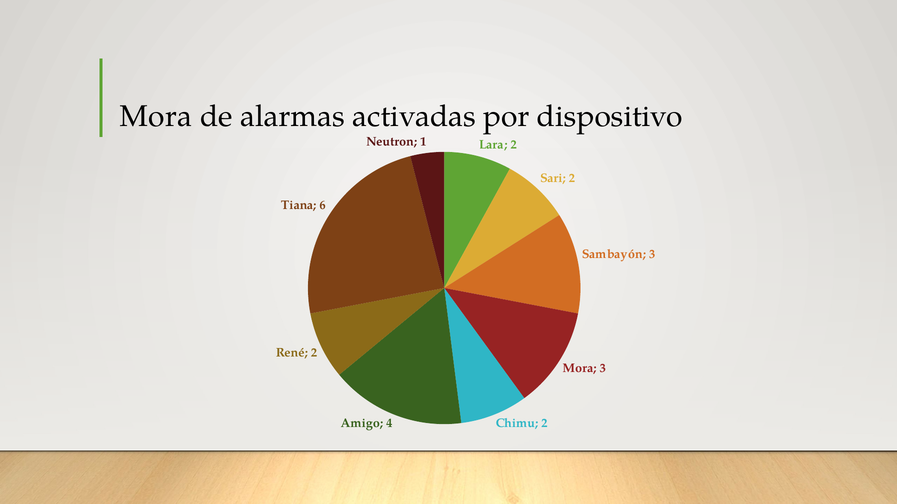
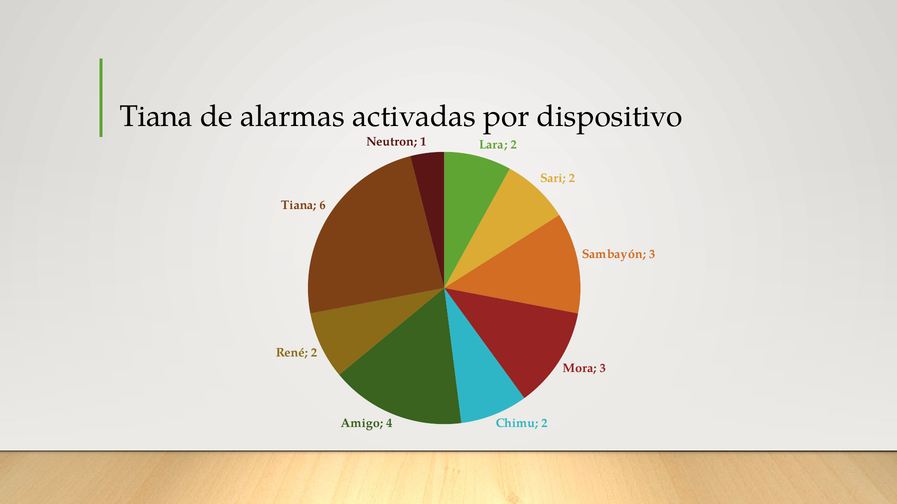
Mora at (156, 117): Mora -> Tiana
